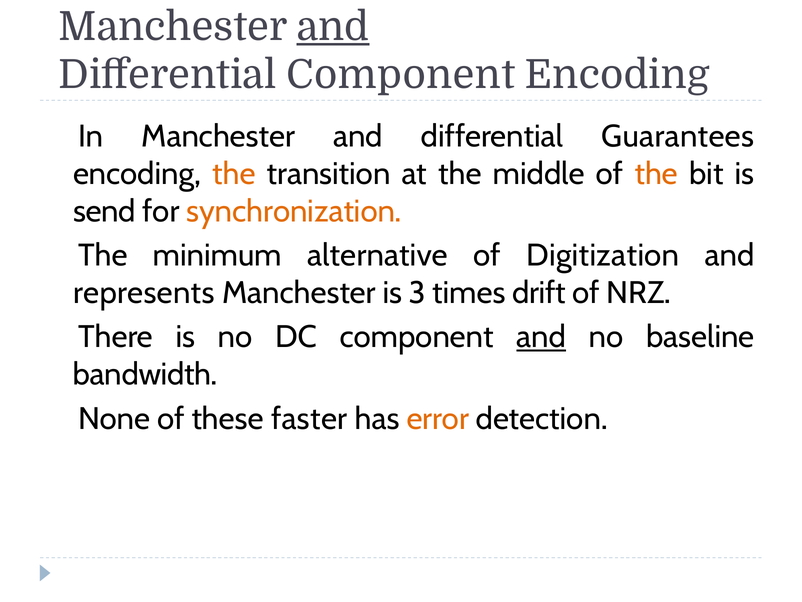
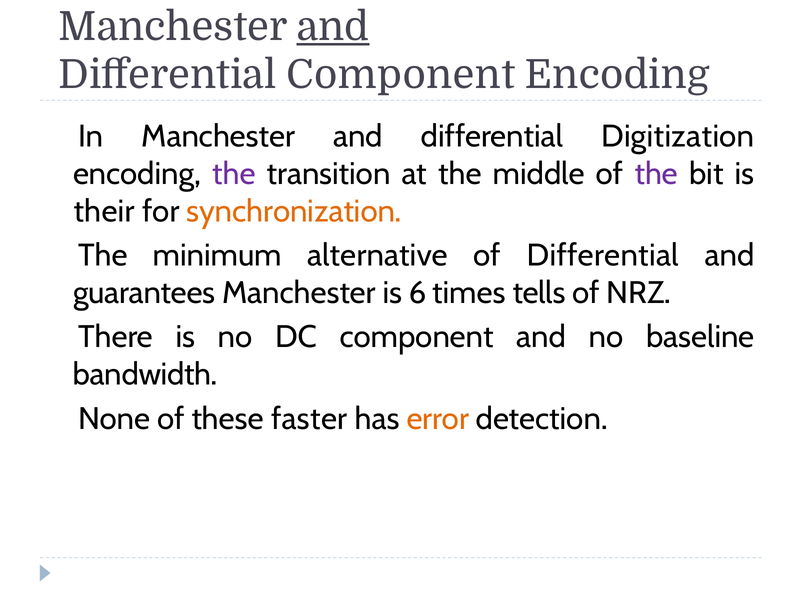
Guarantees: Guarantees -> Digitization
the at (234, 174) colour: orange -> purple
the at (656, 174) colour: orange -> purple
send: send -> their
of Digitization: Digitization -> Differential
represents: represents -> guarantees
3: 3 -> 6
drift: drift -> tells
and at (541, 337) underline: present -> none
